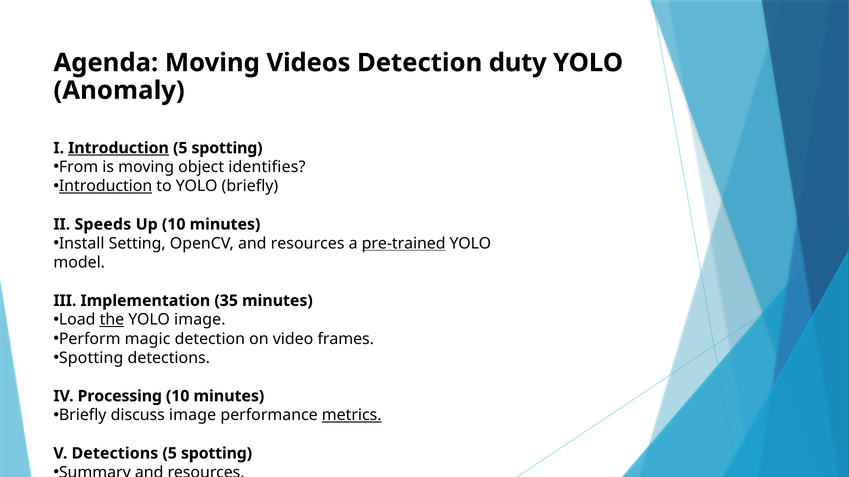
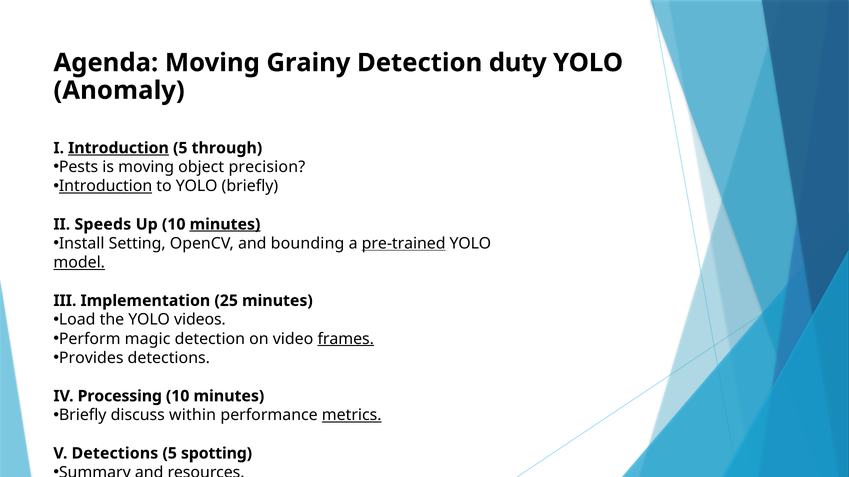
Videos: Videos -> Grainy
spotting at (227, 148): spotting -> through
From: From -> Pests
identifies: identifies -> precision
minutes at (225, 225) underline: none -> present
OpenCV and resources: resources -> bounding
model underline: none -> present
35: 35 -> 25
the underline: present -> none
YOLO image: image -> videos
frames underline: none -> present
Spotting at (91, 358): Spotting -> Provides
discuss image: image -> within
